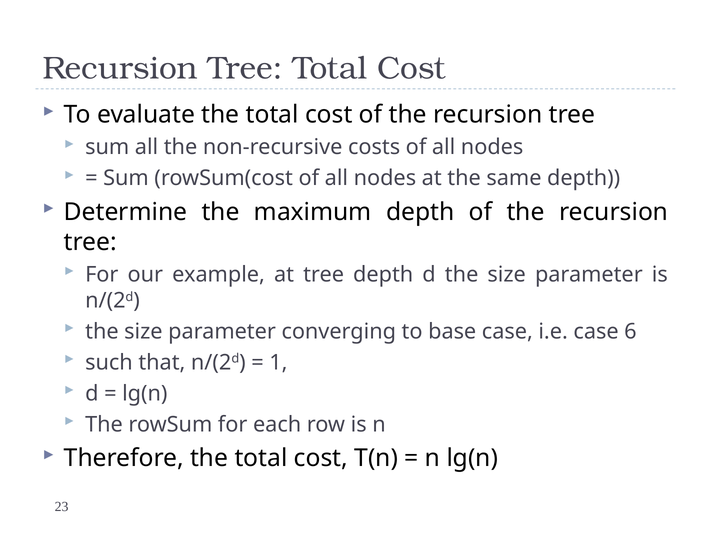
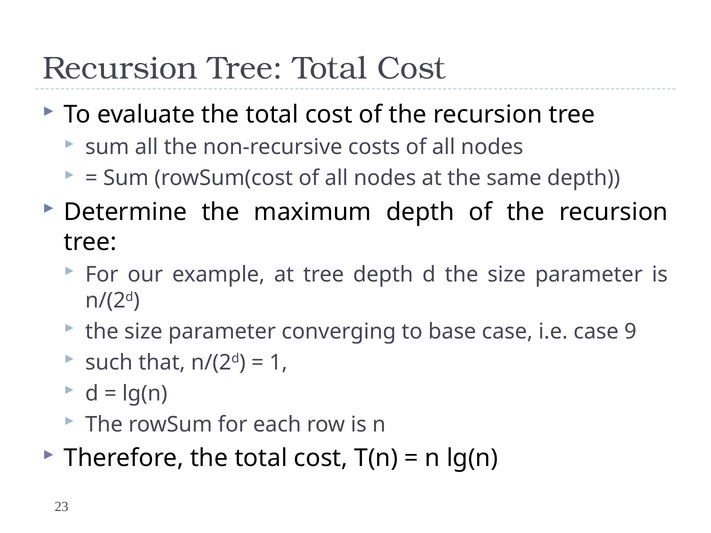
6: 6 -> 9
